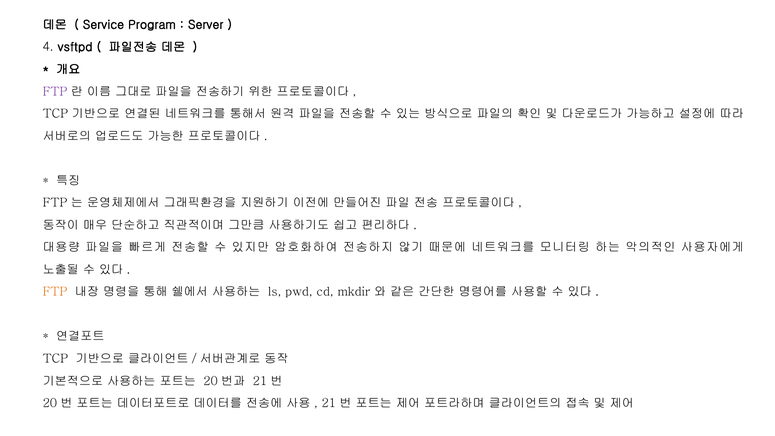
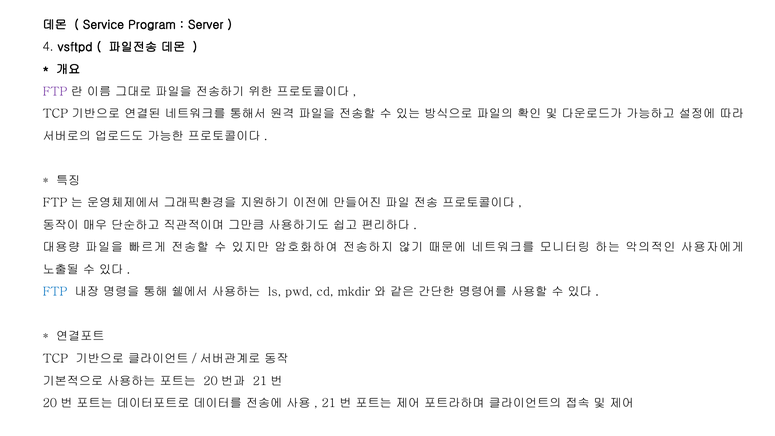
FTP at (55, 292) colour: orange -> blue
